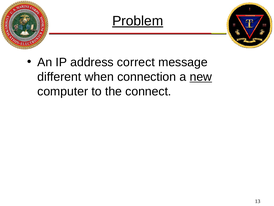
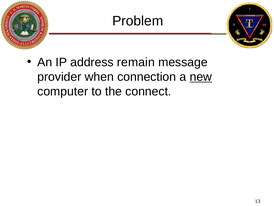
Problem underline: present -> none
correct: correct -> remain
different: different -> provider
